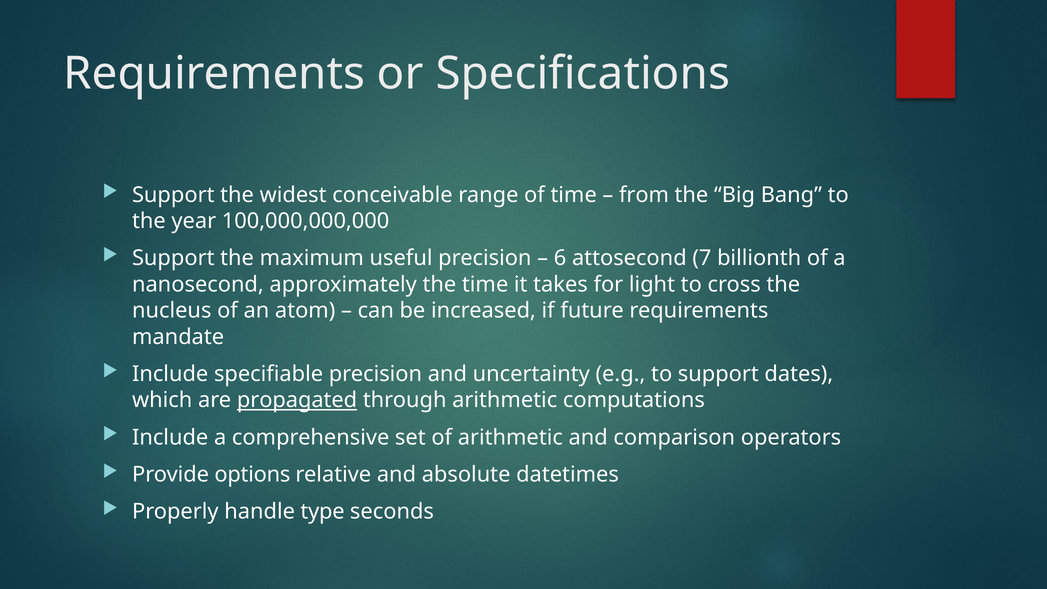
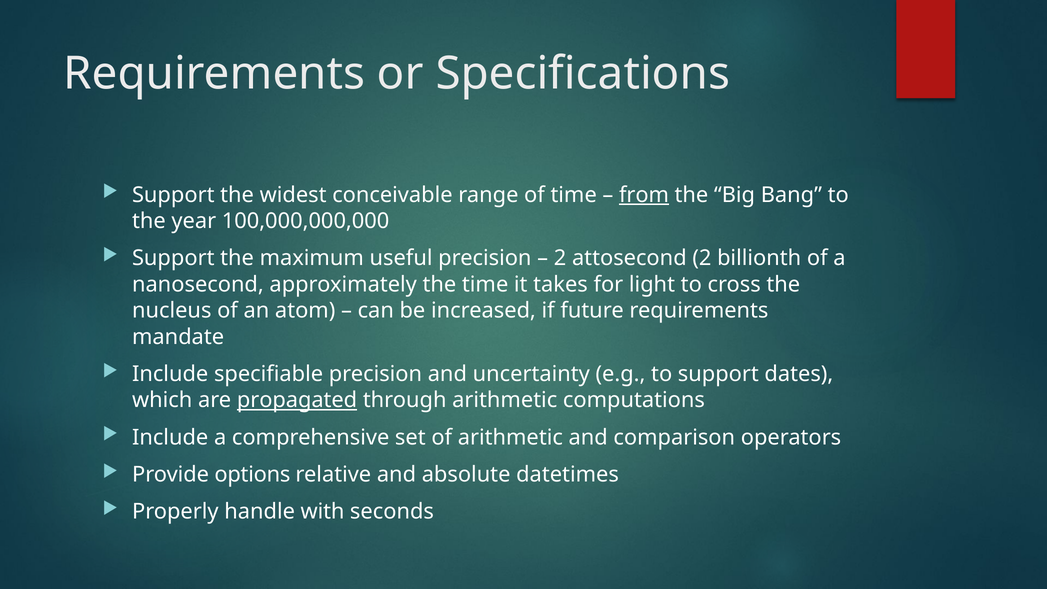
from underline: none -> present
6 at (560, 258): 6 -> 2
attosecond 7: 7 -> 2
type: type -> with
